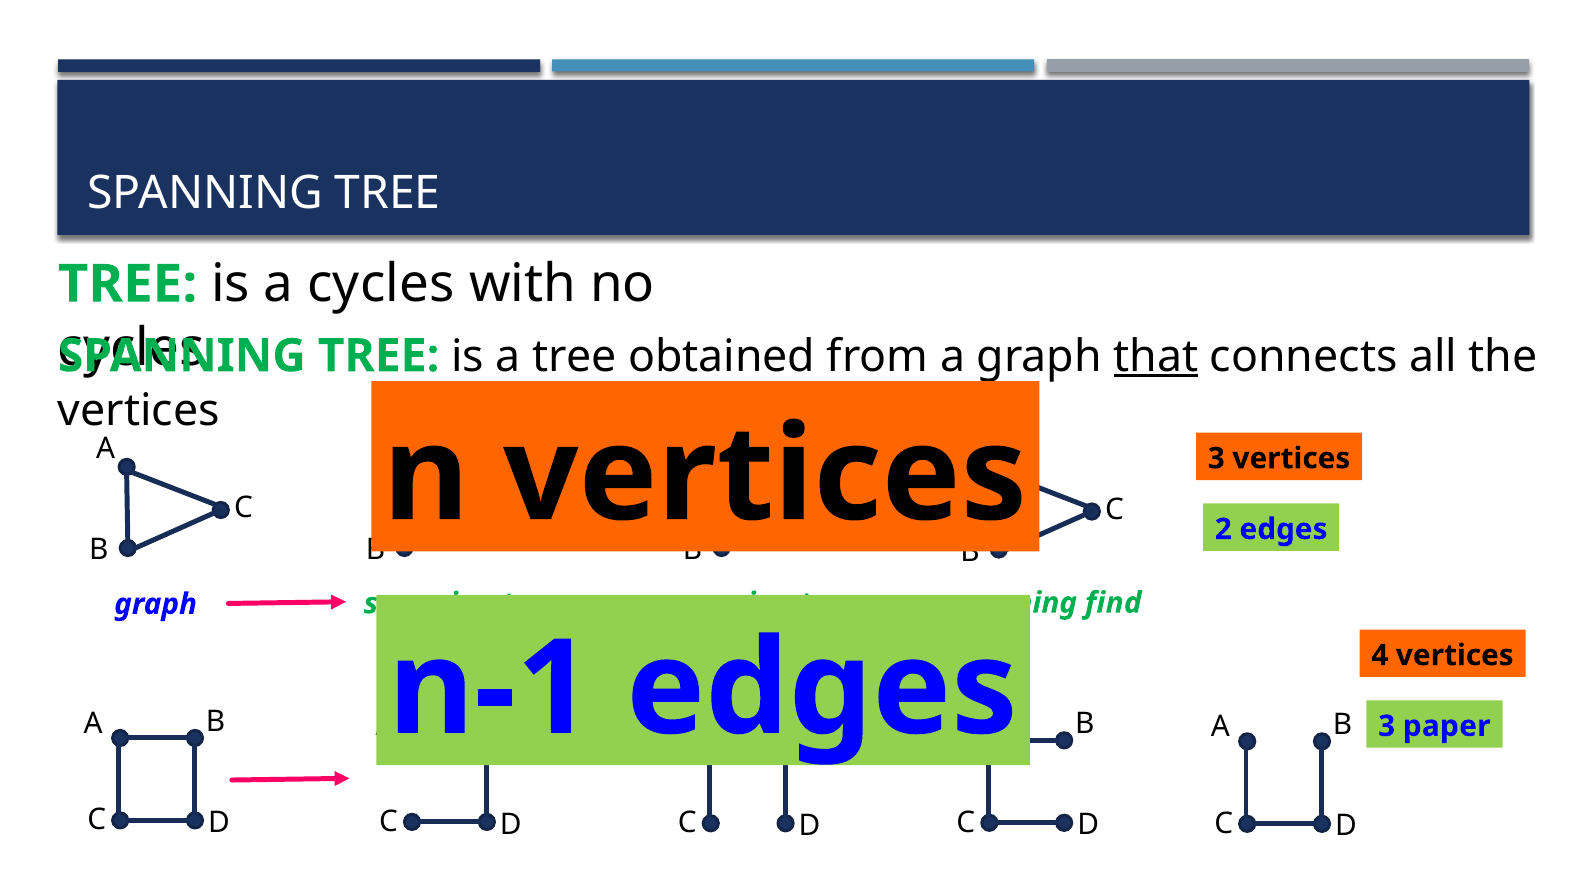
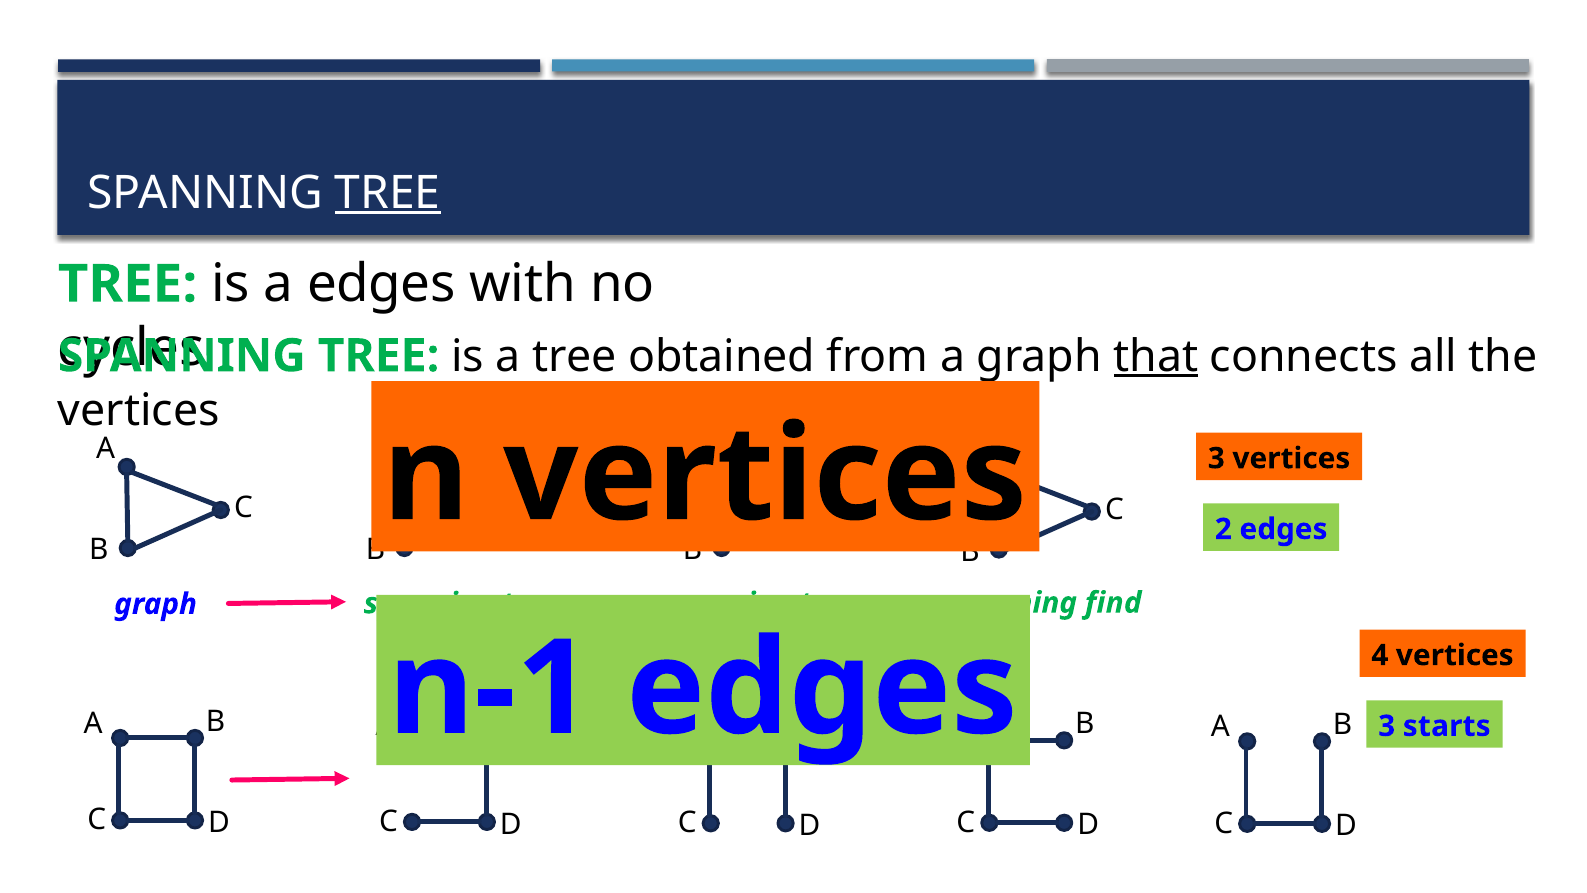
TREE at (388, 193) underline: none -> present
a cycles: cycles -> edges
paper: paper -> starts
